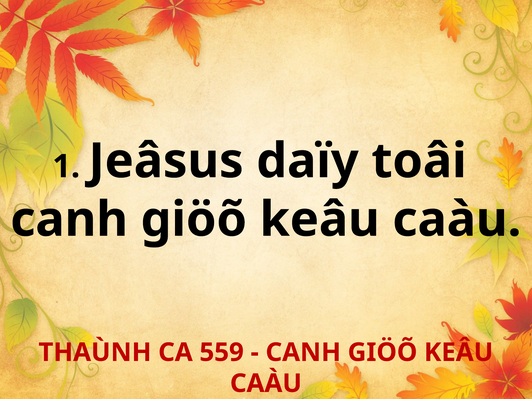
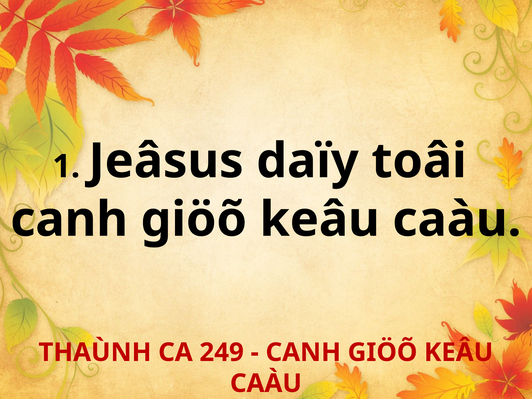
559: 559 -> 249
